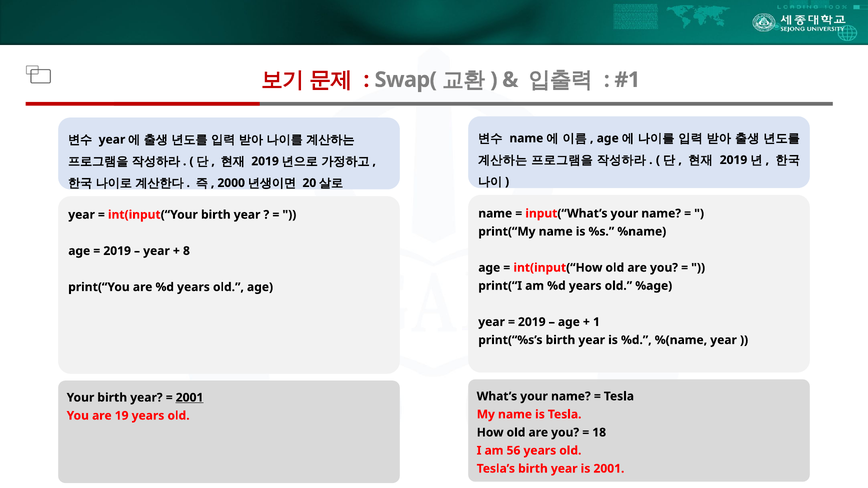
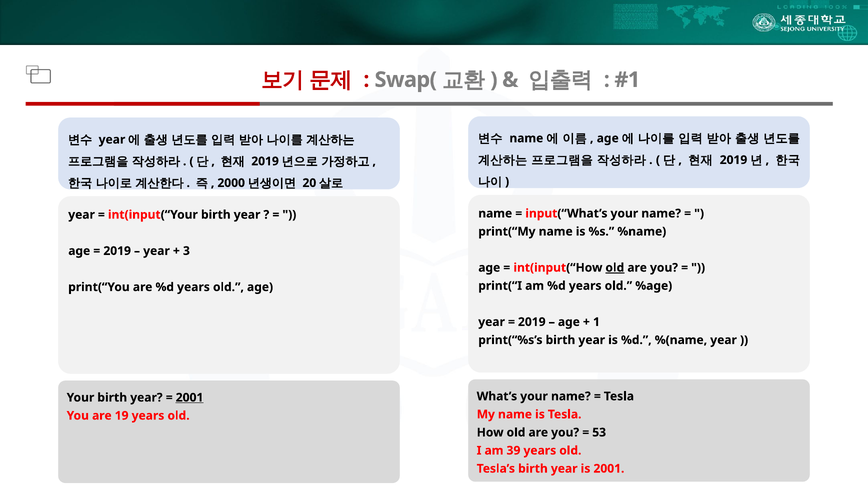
8: 8 -> 3
old at (615, 268) underline: none -> present
18: 18 -> 53
56: 56 -> 39
